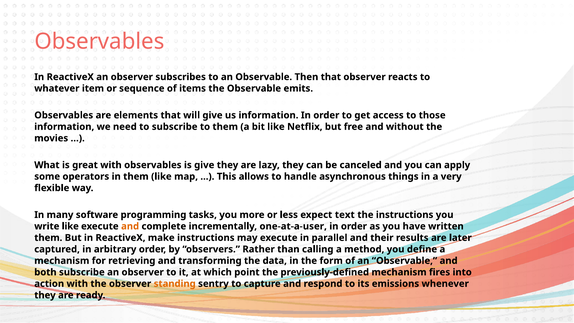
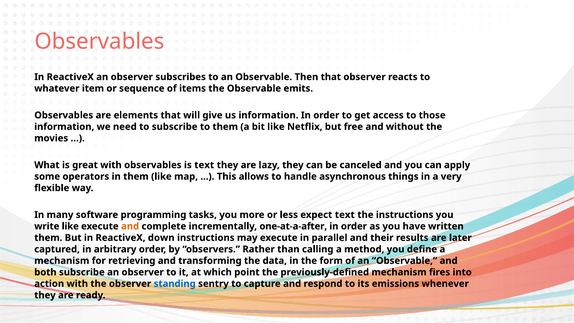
is give: give -> text
one-at-a-user: one-at-a-user -> one-at-a-after
make: make -> down
standing colour: orange -> blue
